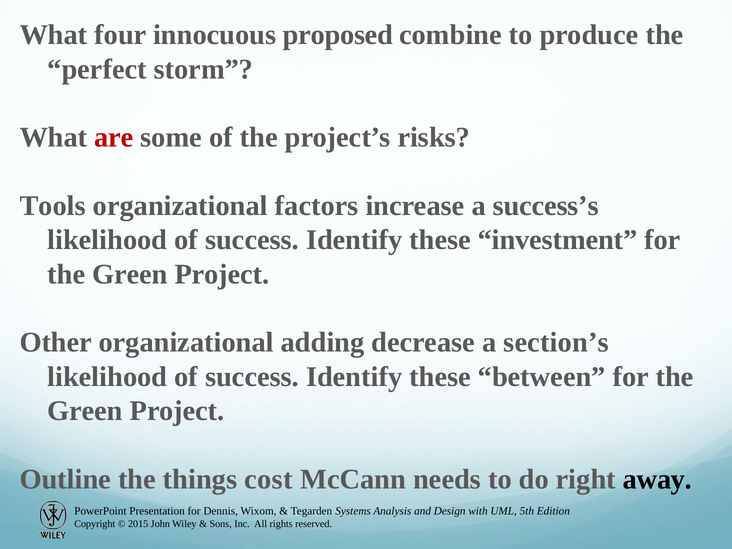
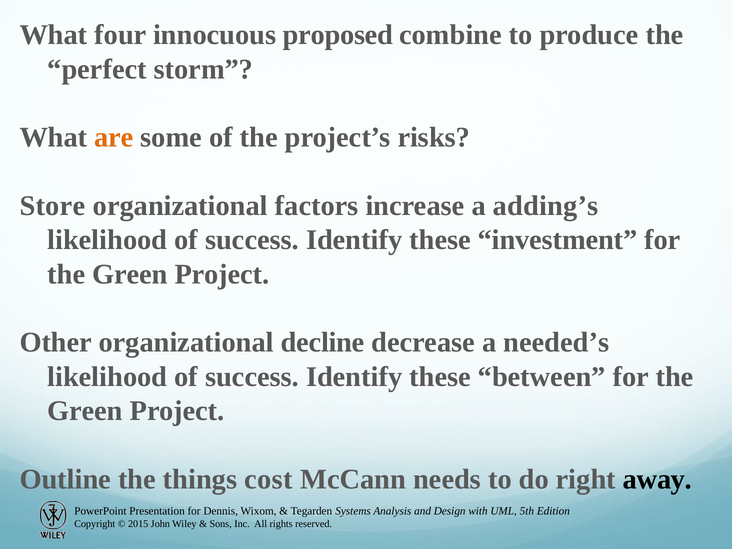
are colour: red -> orange
Tools: Tools -> Store
success’s: success’s -> adding’s
adding: adding -> decline
section’s: section’s -> needed’s
